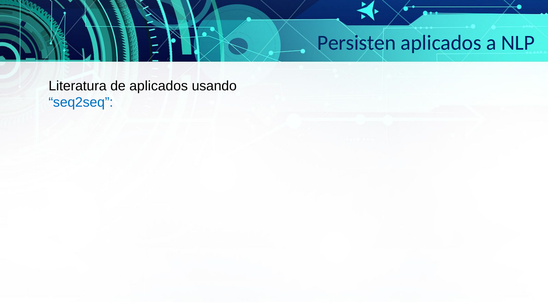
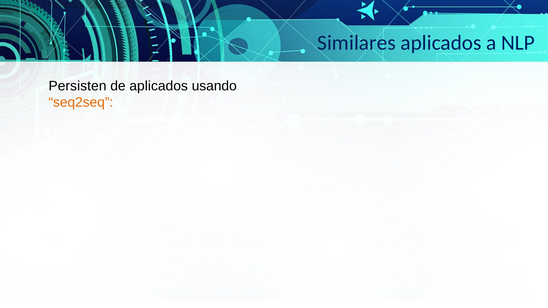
Persisten: Persisten -> Similares
Literatura: Literatura -> Persisten
seq2seq colour: blue -> orange
